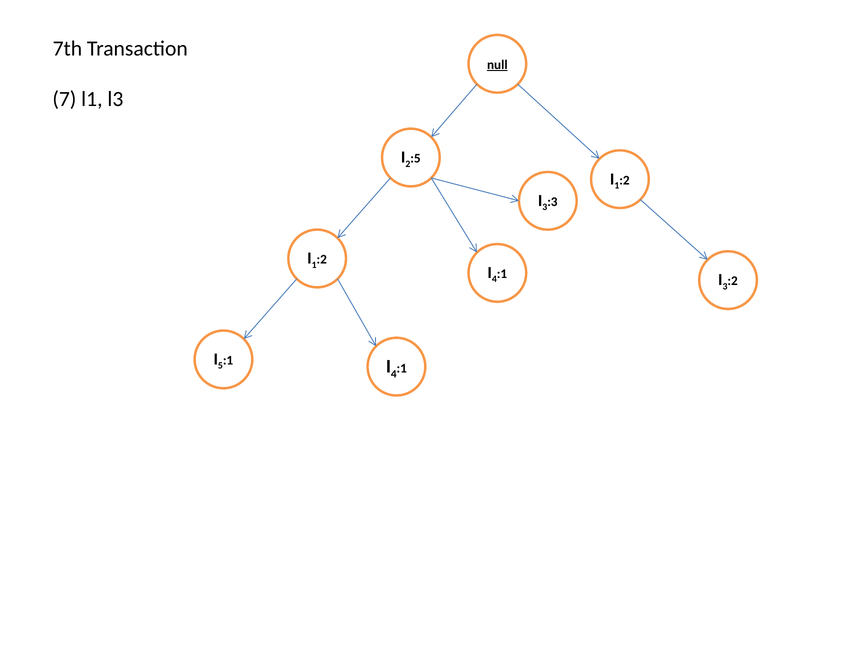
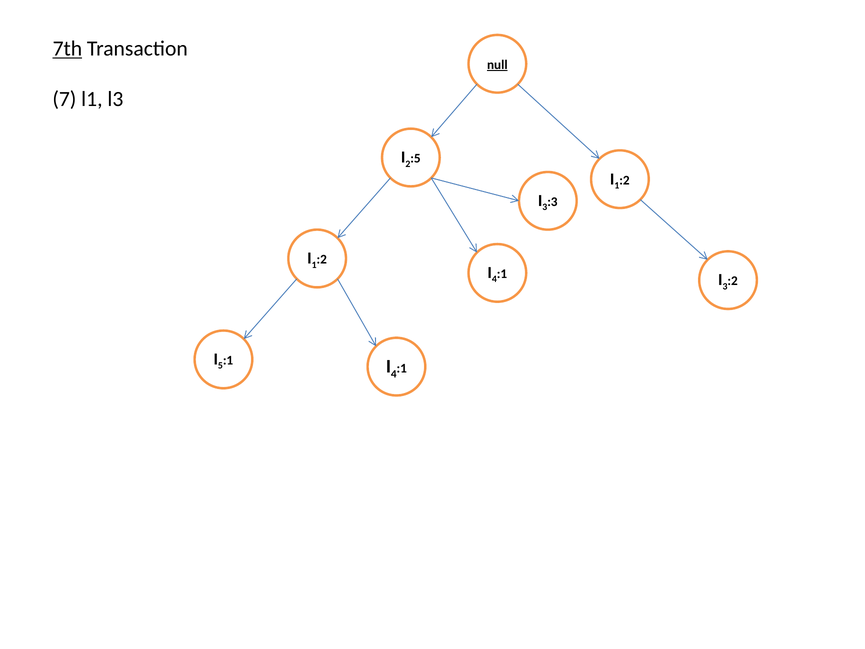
7th underline: none -> present
